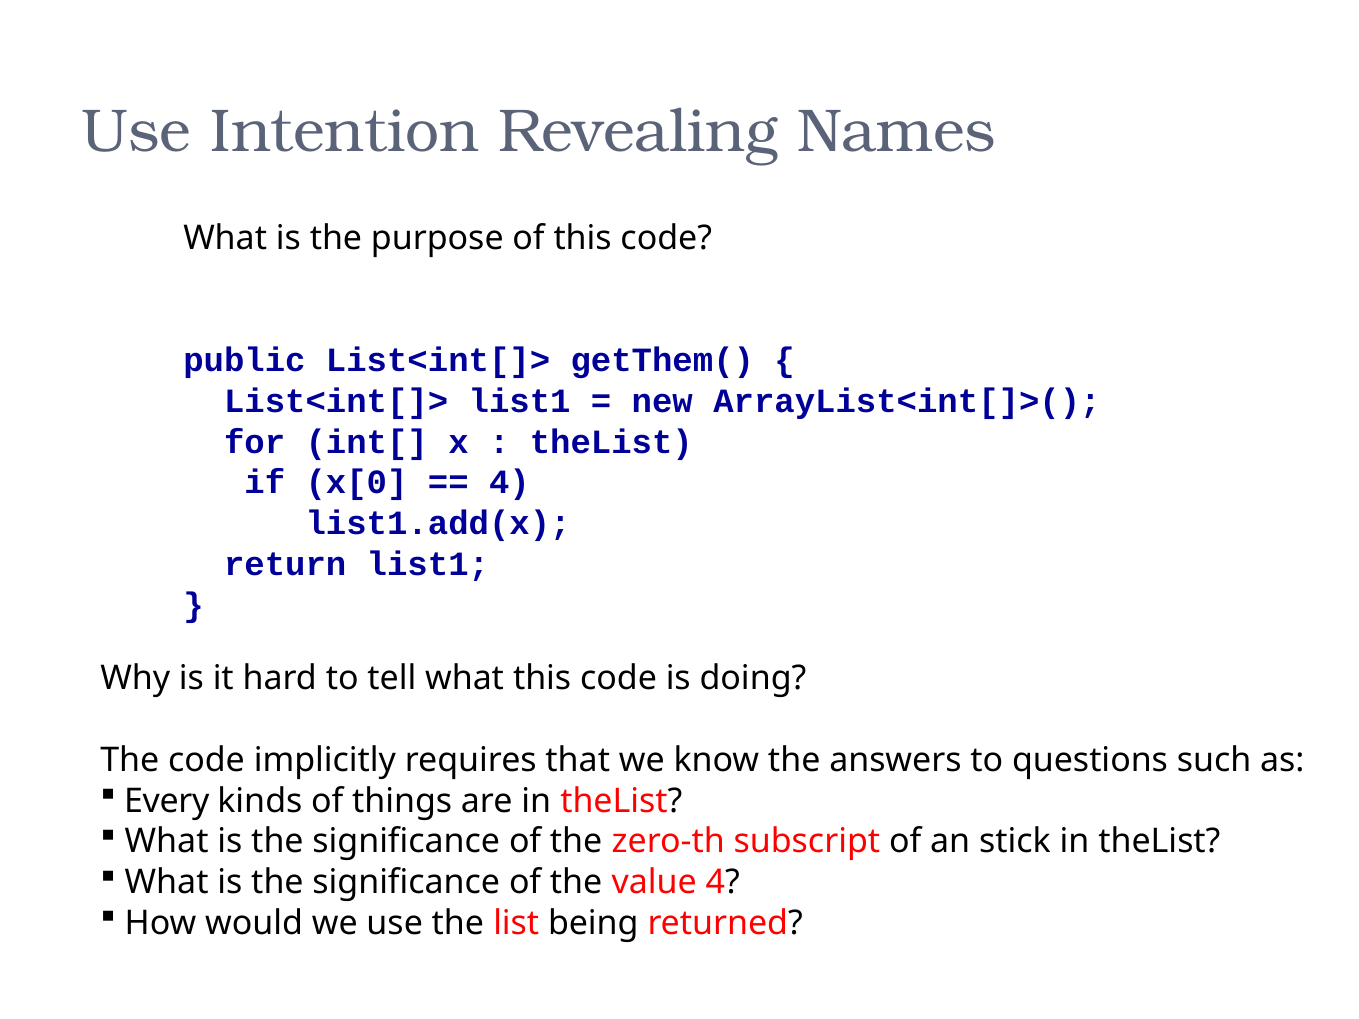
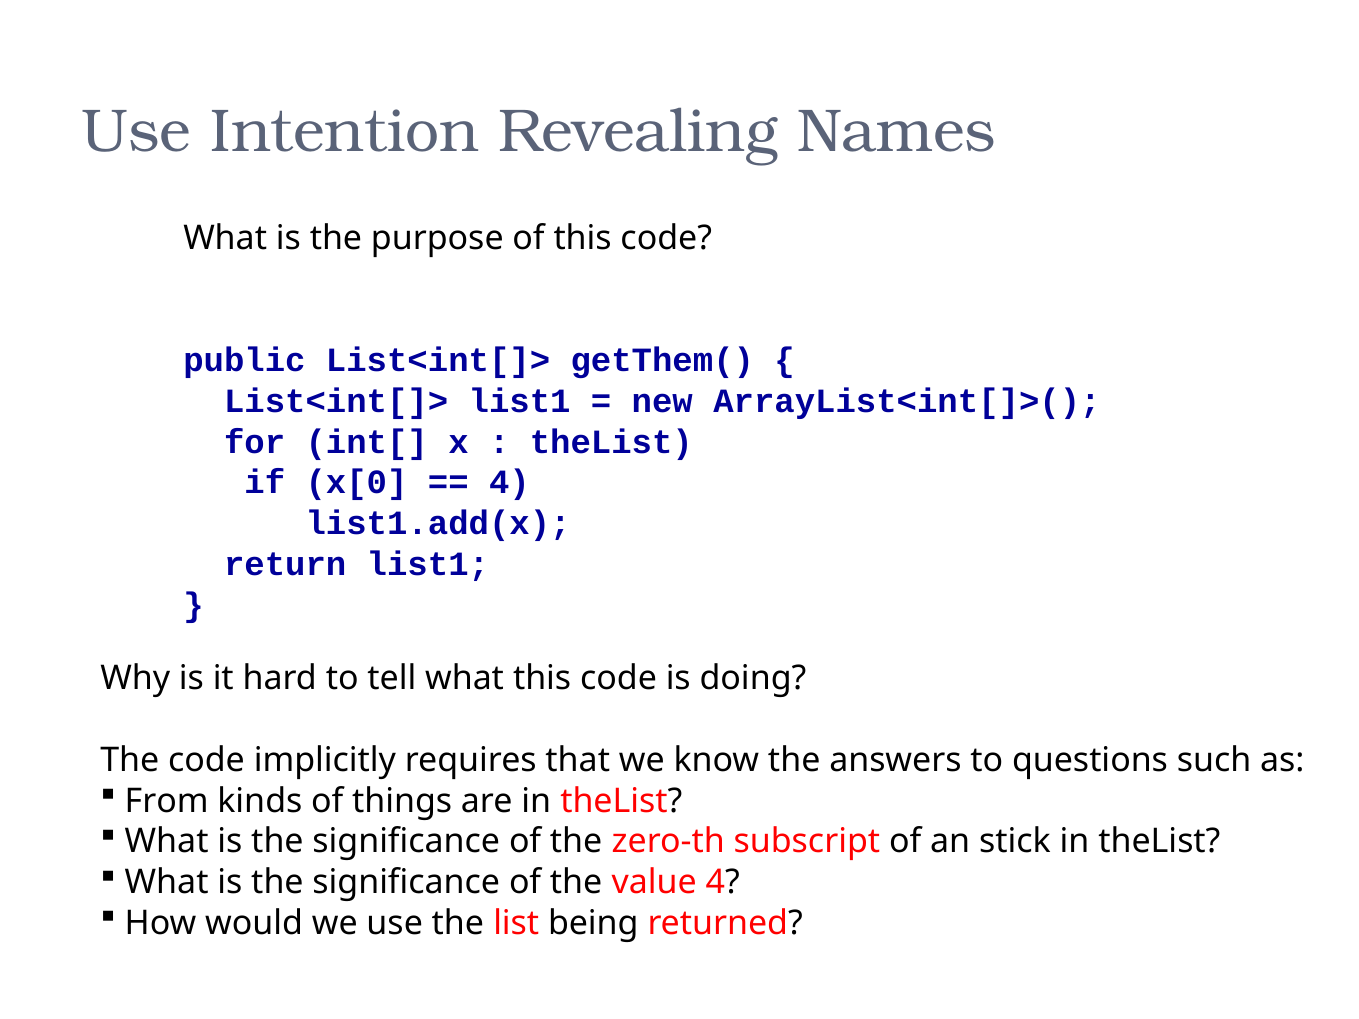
Every: Every -> From
